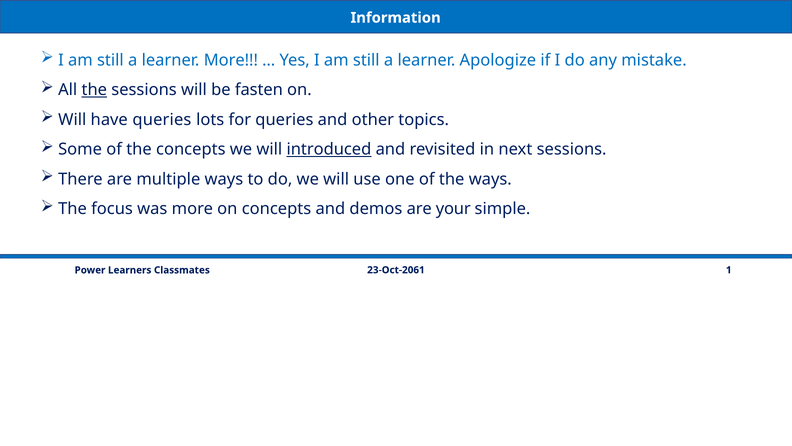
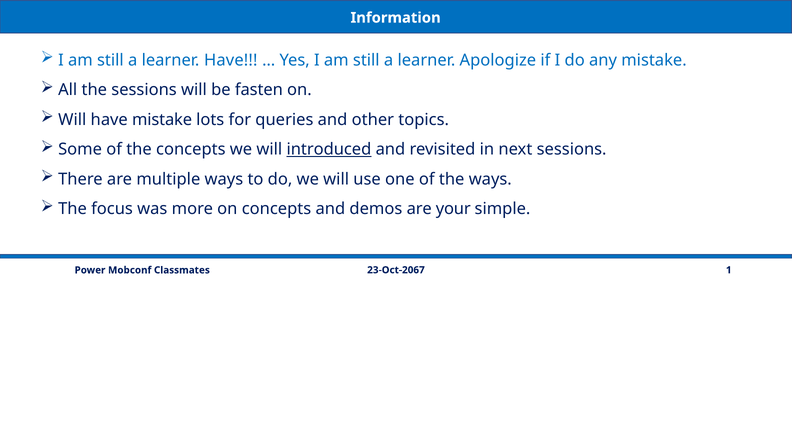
learner More: More -> Have
the at (94, 90) underline: present -> none
have queries: queries -> mistake
23-Oct-2061: 23-Oct-2061 -> 23-Oct-2067
Learners: Learners -> Mobconf
